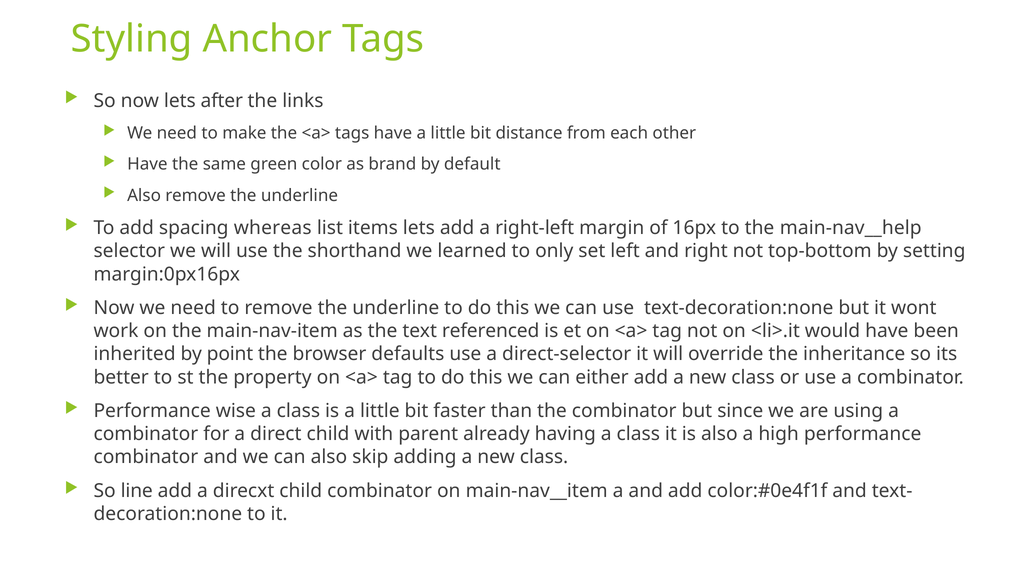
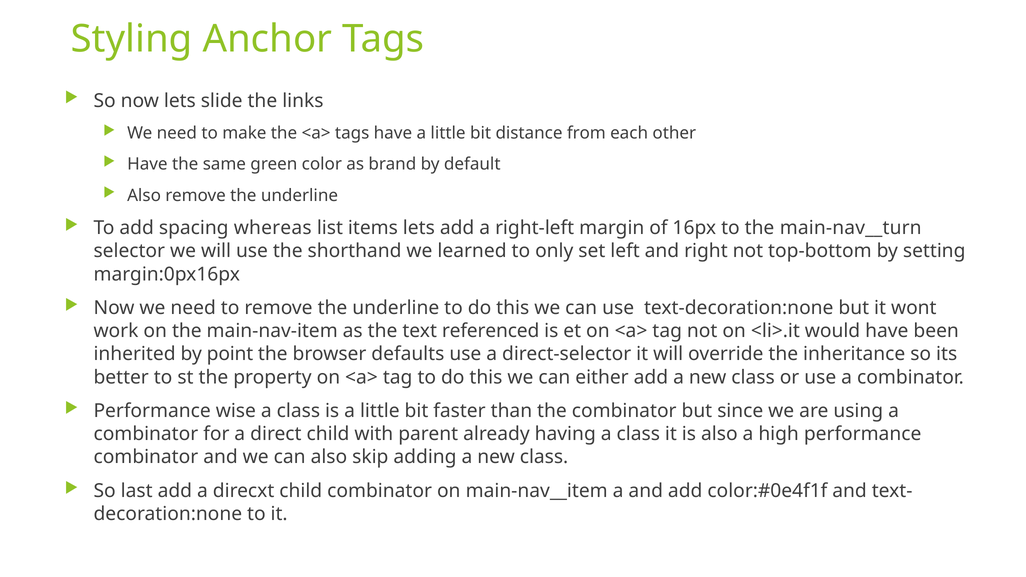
after: after -> slide
main-nav__help: main-nav__help -> main-nav__turn
line: line -> last
